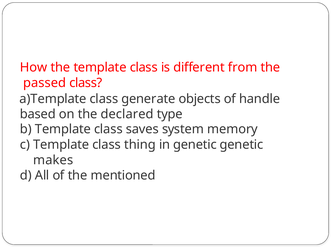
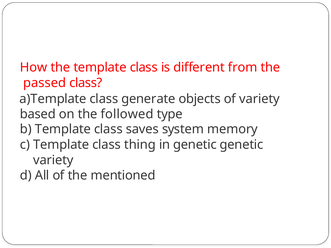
of handle: handle -> variety
declared: declared -> followed
makes at (53, 160): makes -> variety
